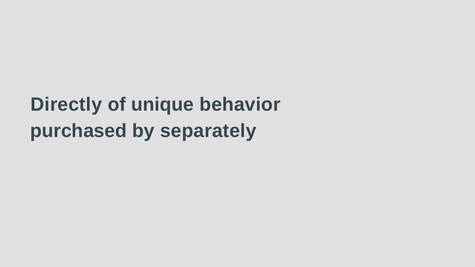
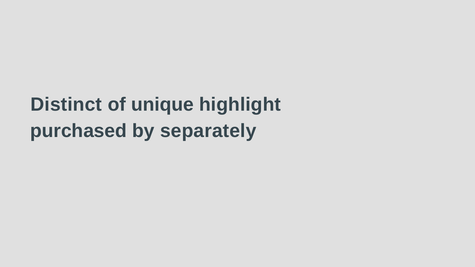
Directly: Directly -> Distinct
behavior: behavior -> highlight
